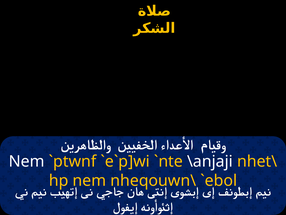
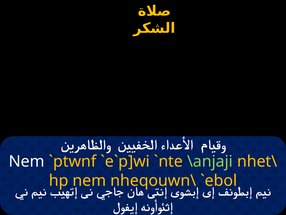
\anjaji colour: white -> light green
